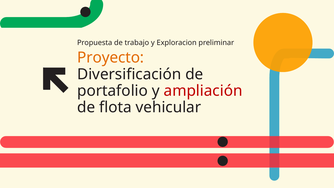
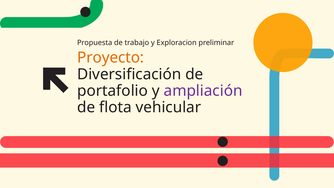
ampliación colour: red -> purple
